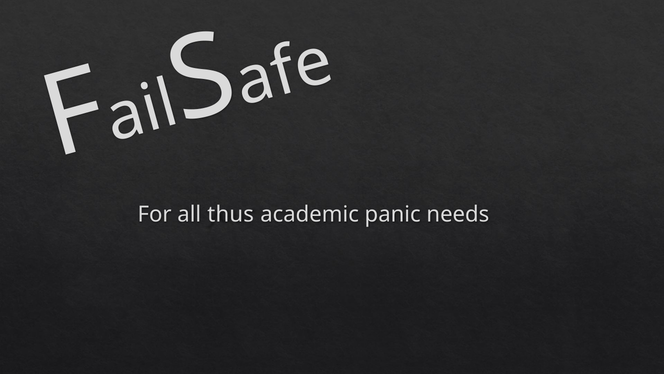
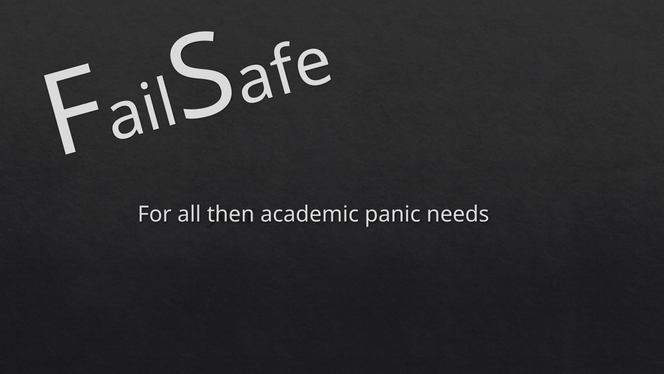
thus: thus -> then
